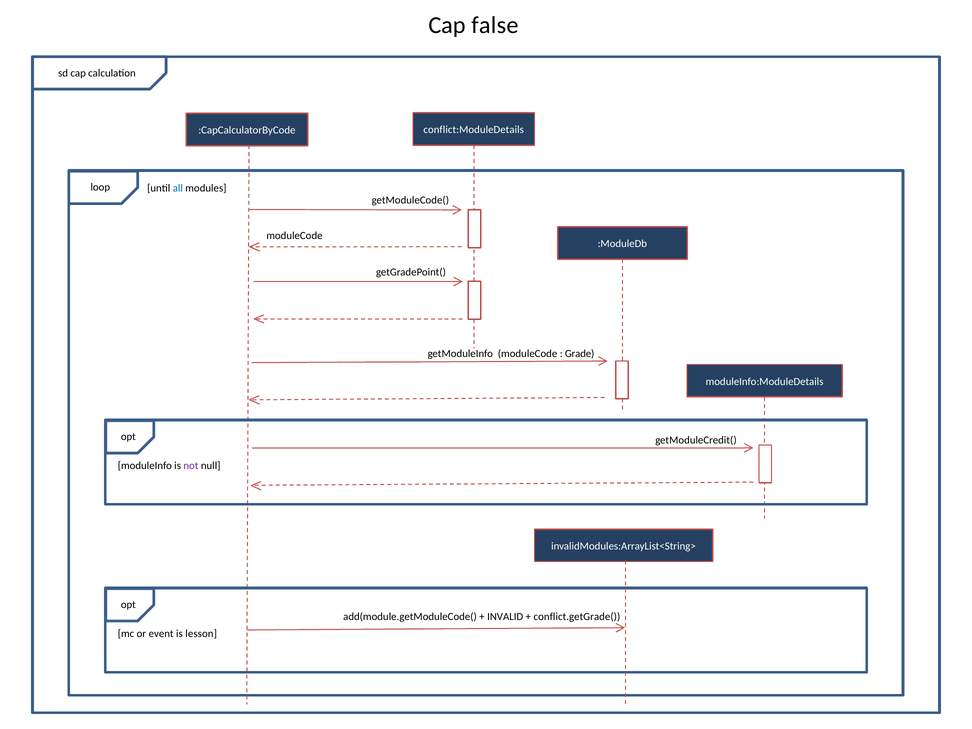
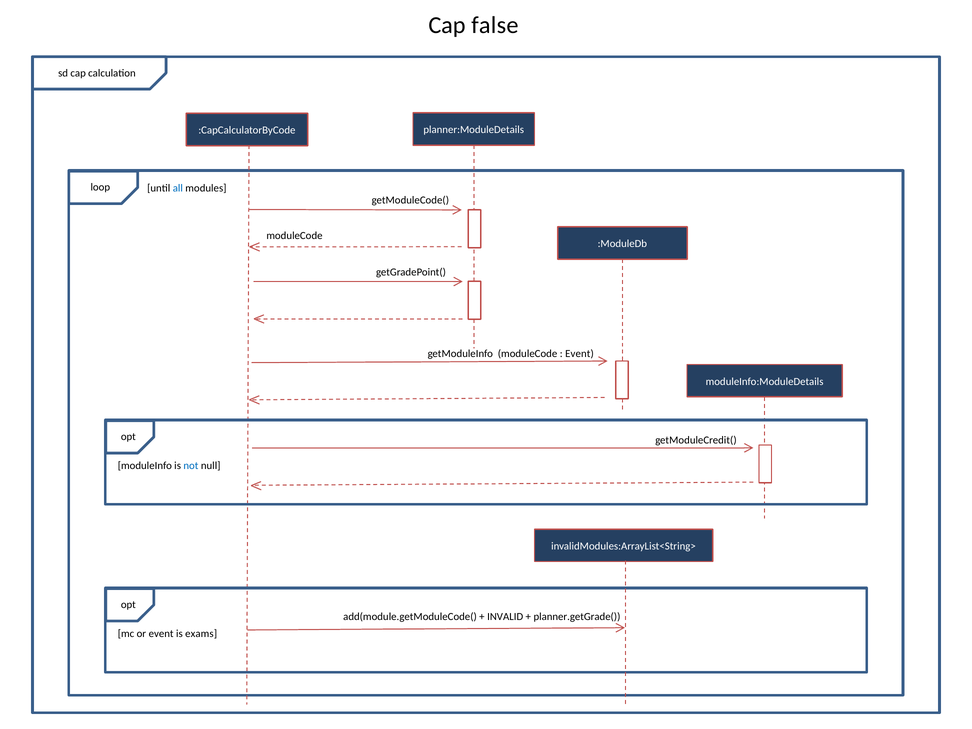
conflict:ModuleDetails: conflict:ModuleDetails -> planner:ModuleDetails
Grade at (580, 354): Grade -> Event
not colour: purple -> blue
conflict.getGrade(: conflict.getGrade( -> planner.getGrade(
lesson: lesson -> exams
